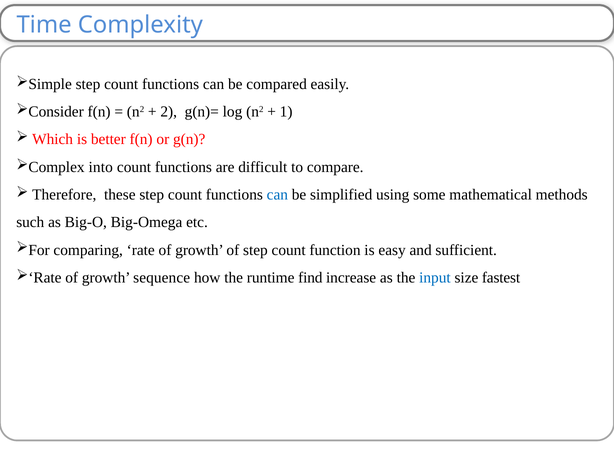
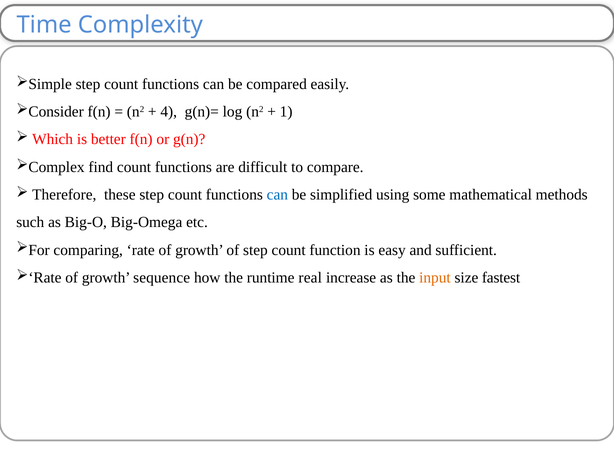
2: 2 -> 4
into: into -> find
find: find -> real
input colour: blue -> orange
